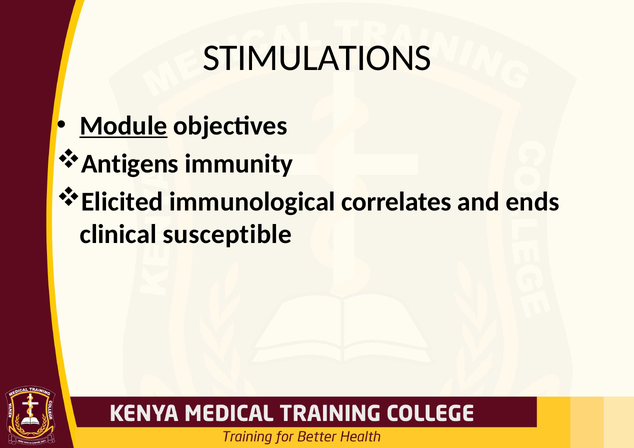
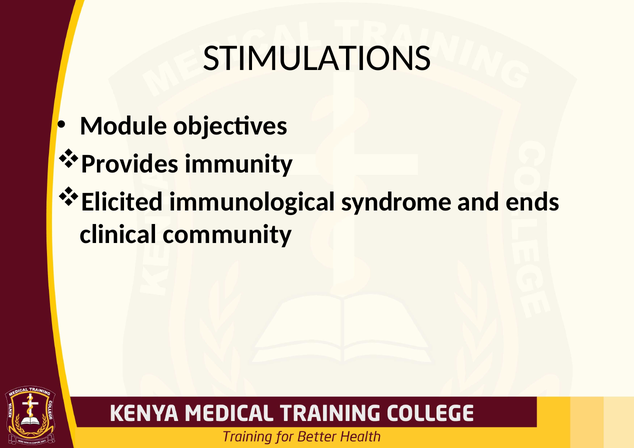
Module underline: present -> none
Antigens: Antigens -> Provides
correlates: correlates -> syndrome
susceptible: susceptible -> community
